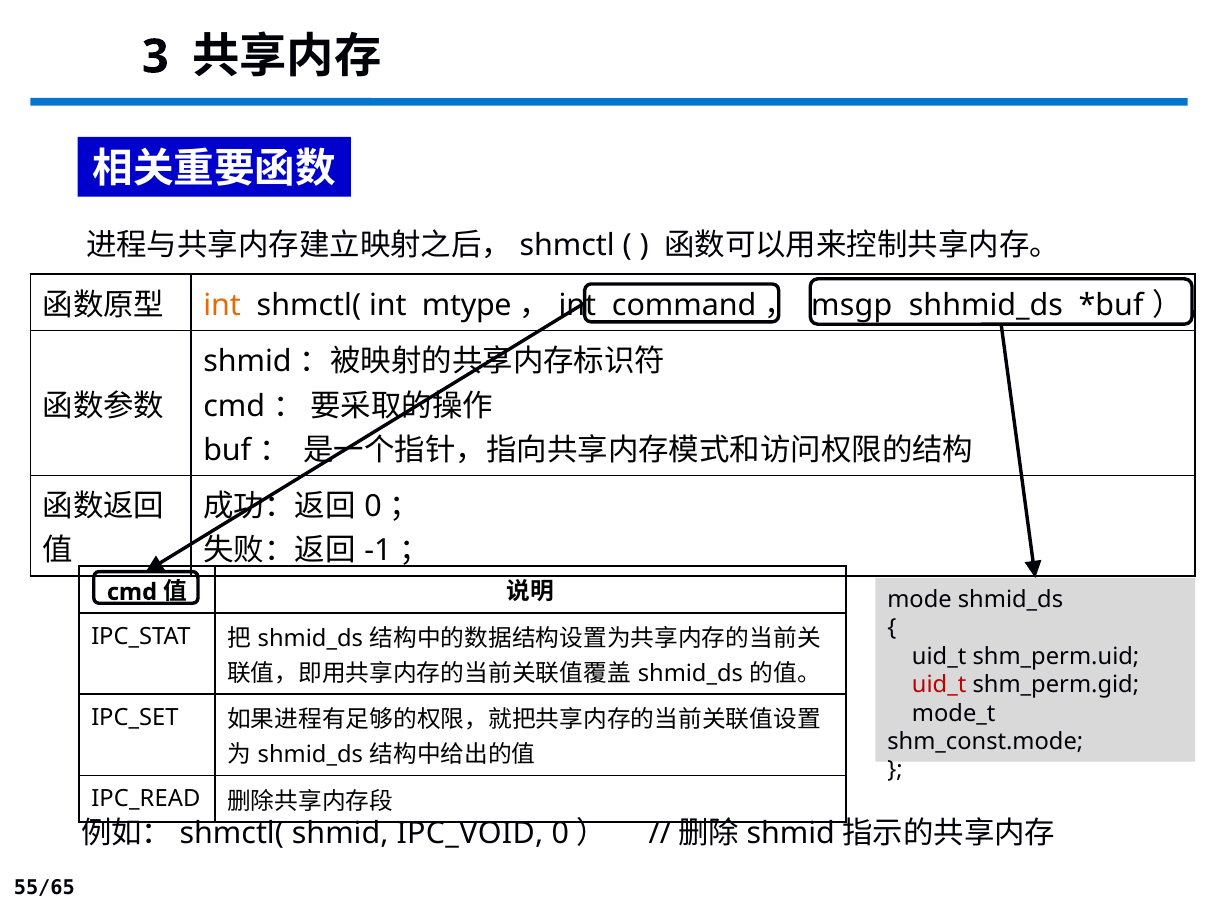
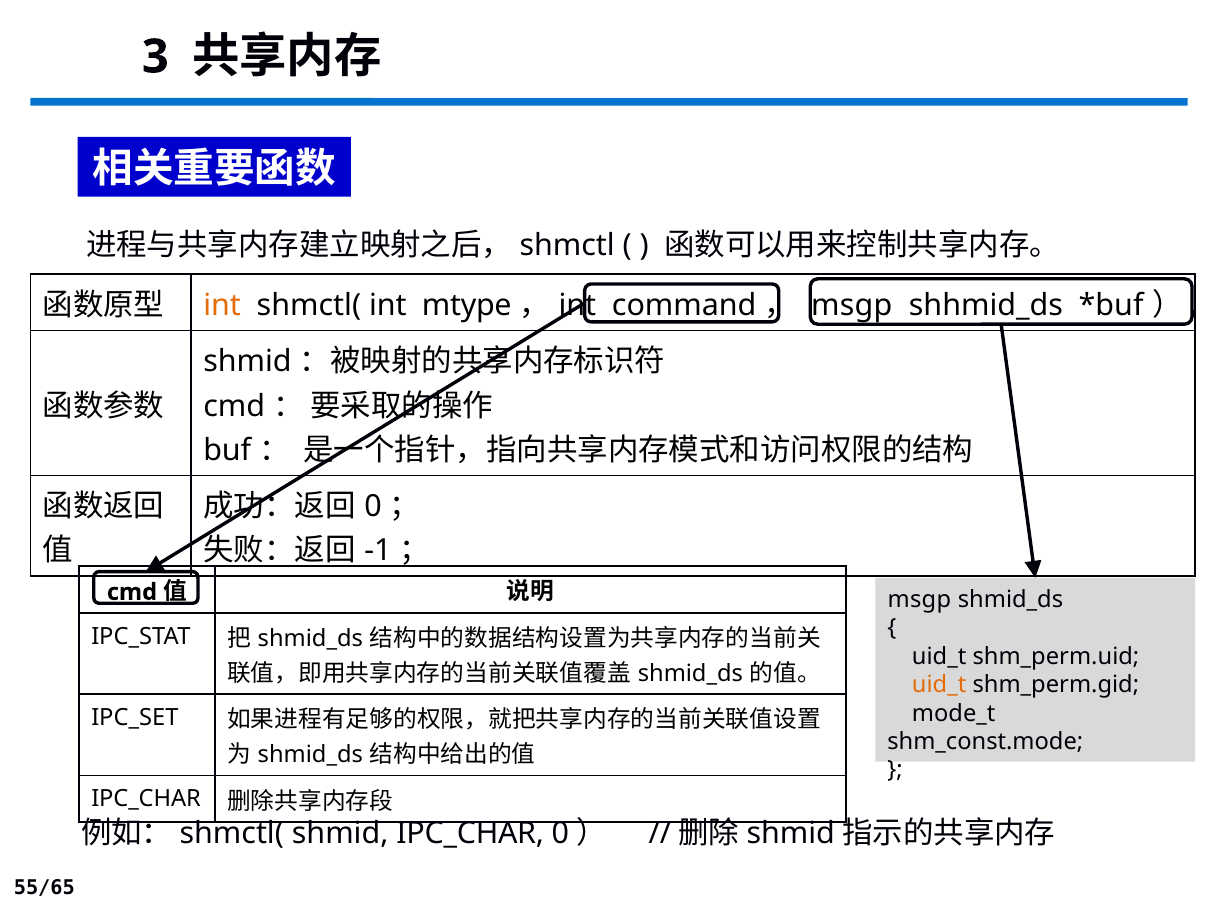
mode at (920, 600): mode -> msgp
uid_t at (939, 685) colour: red -> orange
IPC_READ at (146, 799): IPC_READ -> IPC_CHAR
shmid IPC_VOID: IPC_VOID -> IPC_CHAR
